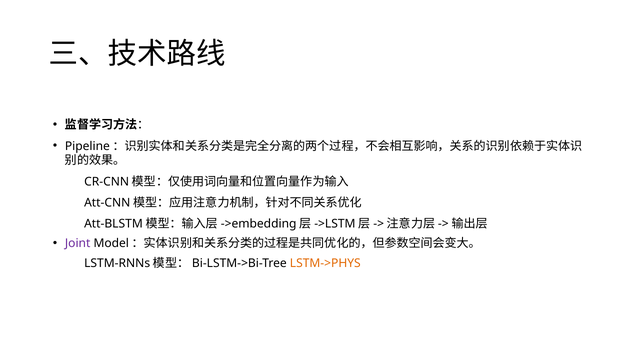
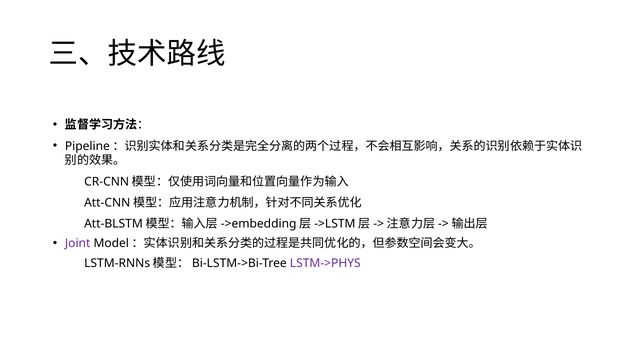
LSTM->PHYS colour: orange -> purple
